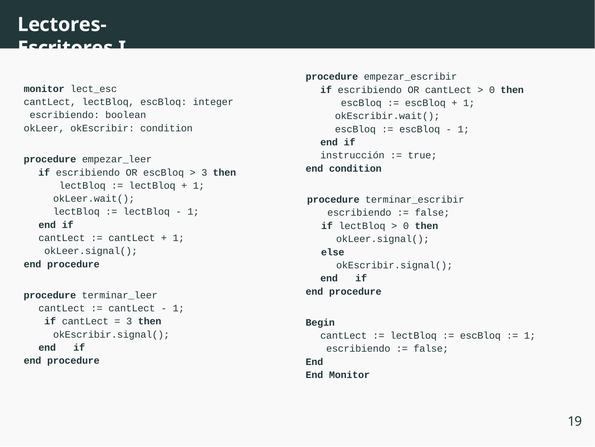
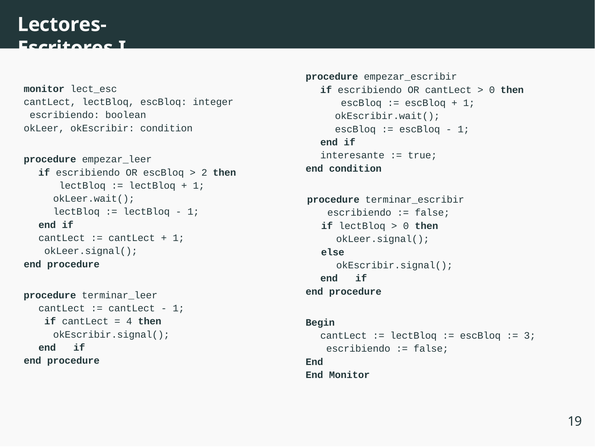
instrucción: instrucción -> interesante
3 at (204, 172): 3 -> 2
3 at (129, 321): 3 -> 4
1 at (530, 335): 1 -> 3
